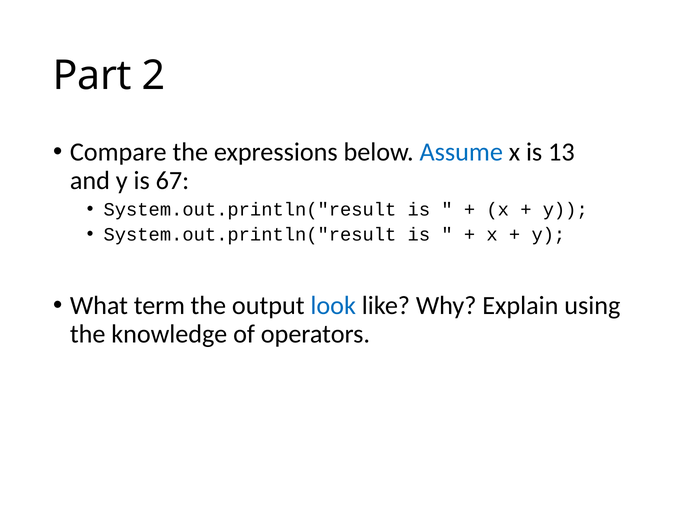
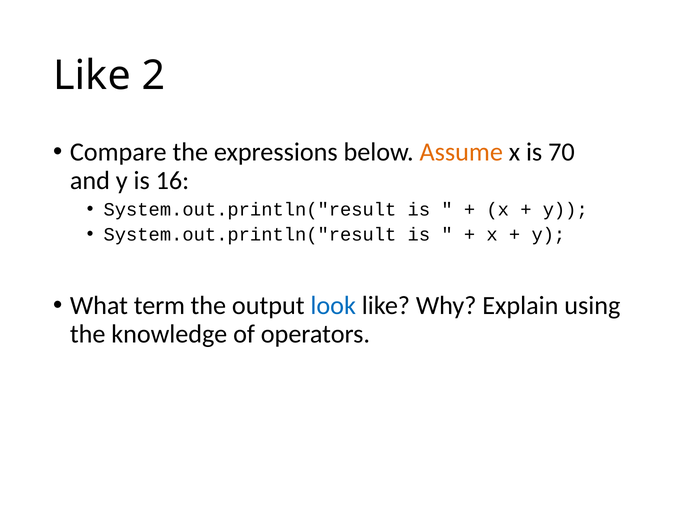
Part at (92, 75): Part -> Like
Assume colour: blue -> orange
13: 13 -> 70
67: 67 -> 16
